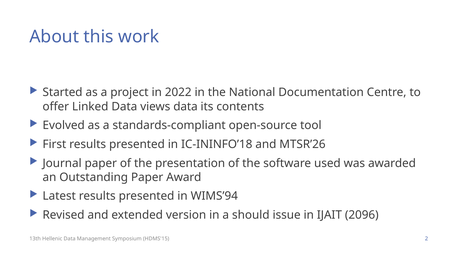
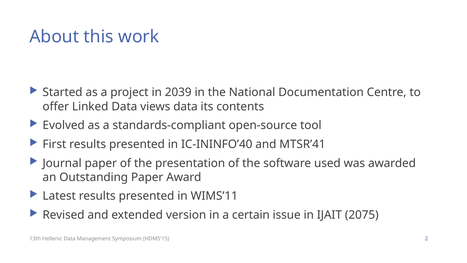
2022: 2022 -> 2039
IC-ININFO’18: IC-ININFO’18 -> IC-ININFO’40
MTSR’26: MTSR’26 -> MTSR’41
WIMS’94: WIMS’94 -> WIMS’11
should: should -> certain
2096: 2096 -> 2075
